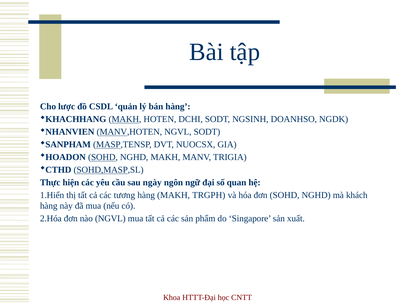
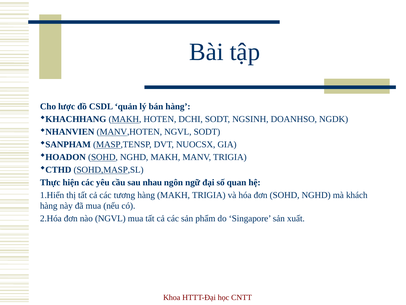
ngày: ngày -> nhau
MAKH TRGPH: TRGPH -> TRIGIA
